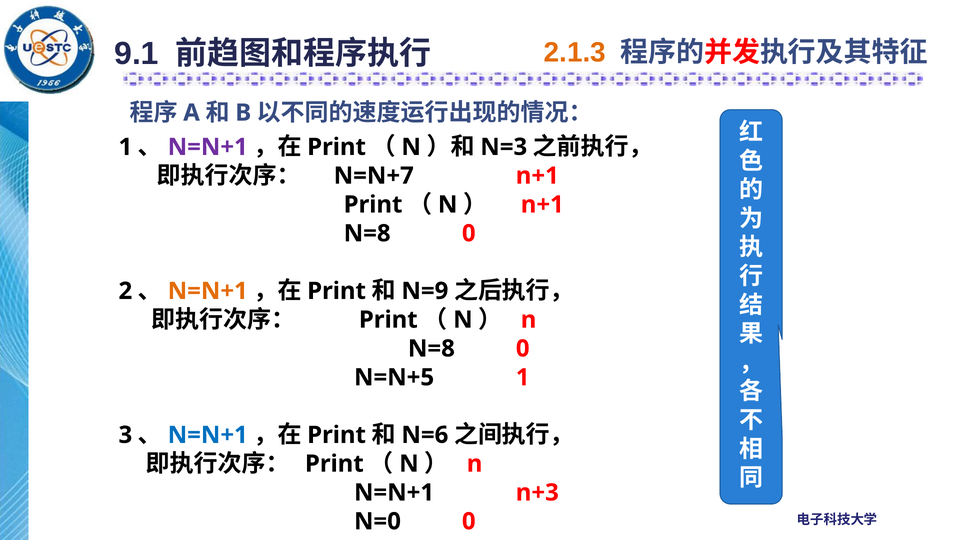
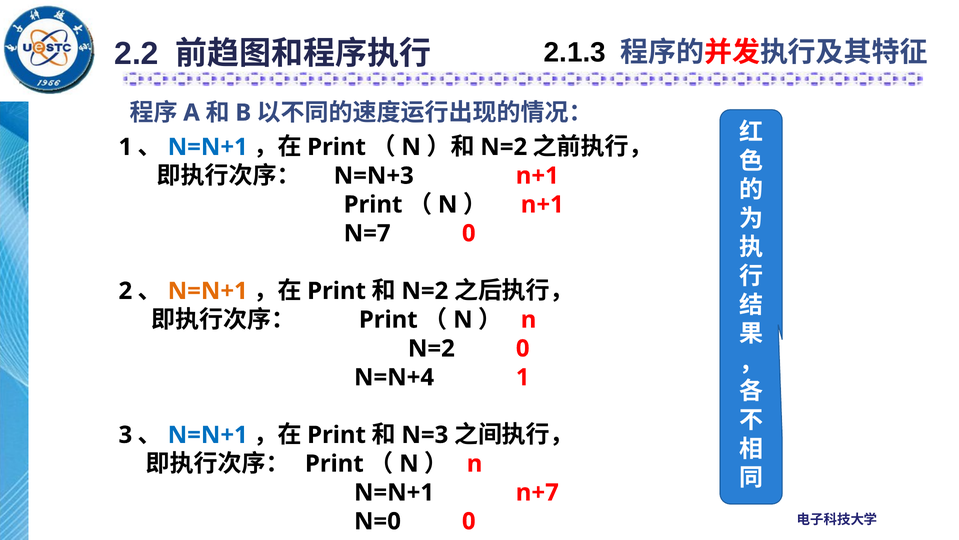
9.1: 9.1 -> 2.2
2.1.3 colour: orange -> black
N=N+1 at (208, 147) colour: purple -> blue
N=3 at (504, 147): N=3 -> N=2
N=N+7: N=N+7 -> N=N+3
N=8 at (367, 233): N=8 -> N=7
N=9 at (425, 291): N=9 -> N=2
N=8 at (431, 348): N=8 -> N=2
N=N+5: N=N+5 -> N=N+4
N=6: N=6 -> N=3
n+3: n+3 -> n+7
